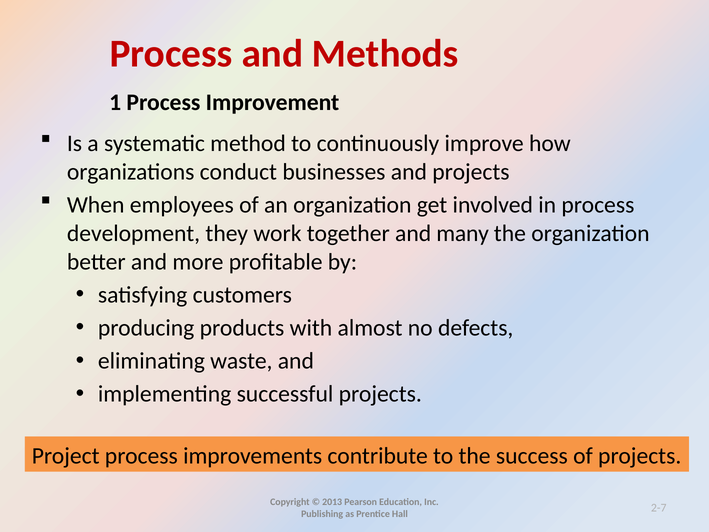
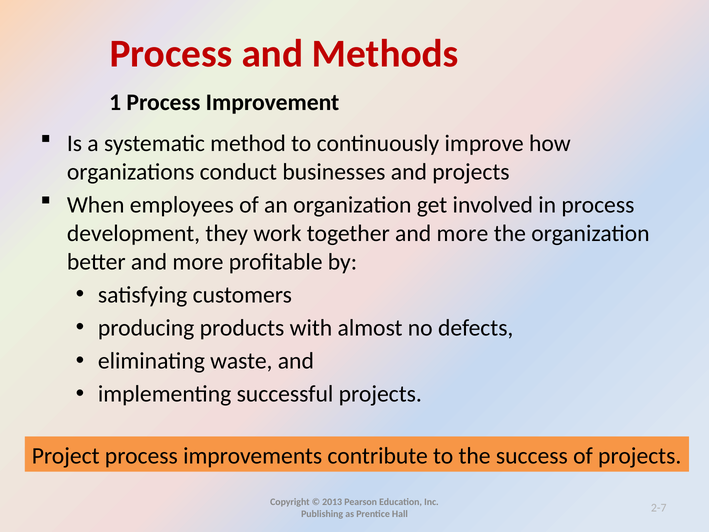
together and many: many -> more
